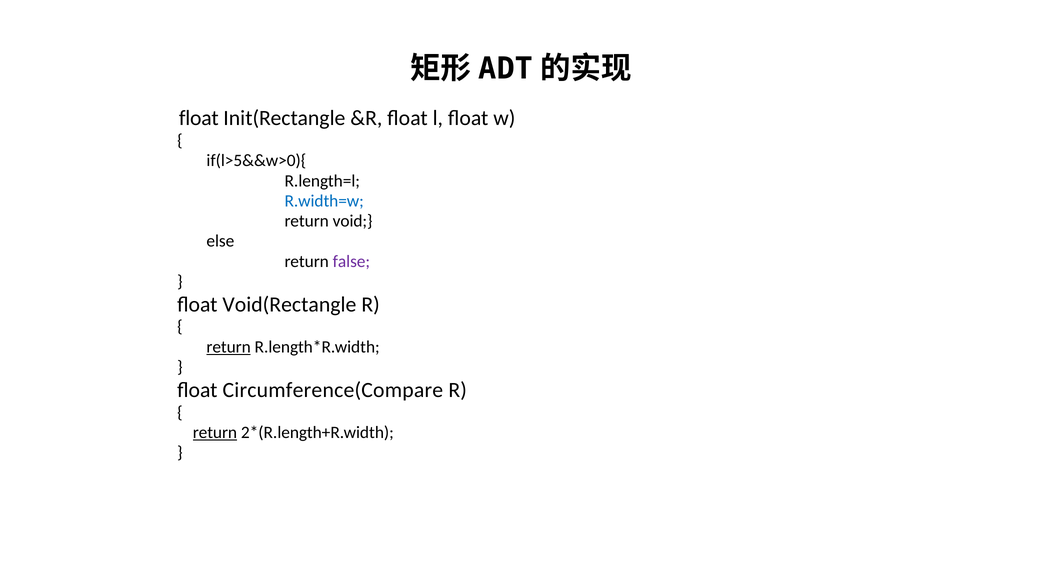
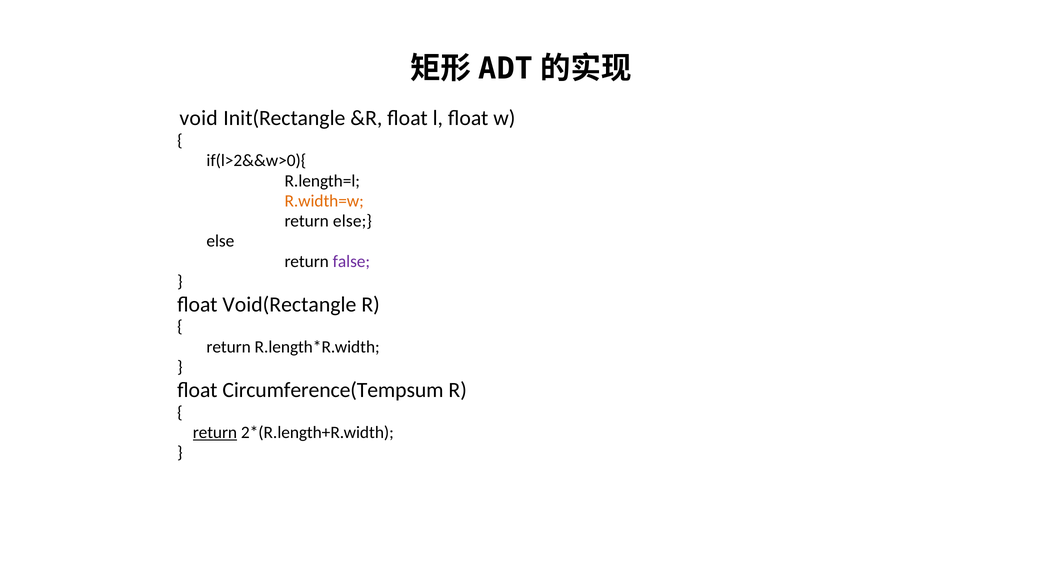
float at (199, 118): float -> void
if(l>5&&w>0){: if(l>5&&w>0){ -> if(l>2&&w>0){
R.width=w colour: blue -> orange
return void: void -> else
return at (229, 347) underline: present -> none
Circumference(Compare: Circumference(Compare -> Circumference(Tempsum
